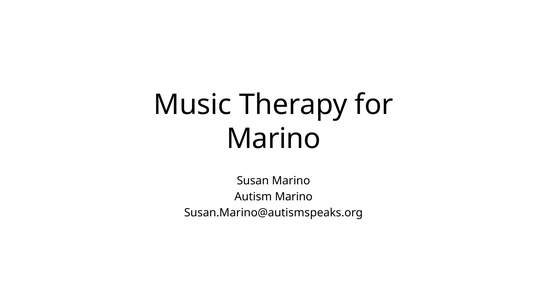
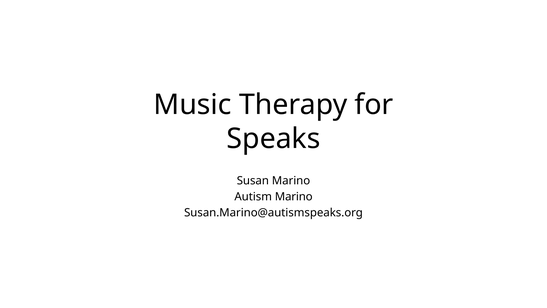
Marino at (274, 139): Marino -> Speaks
